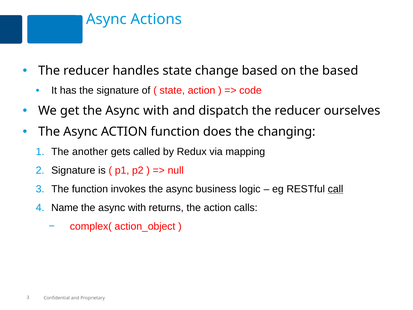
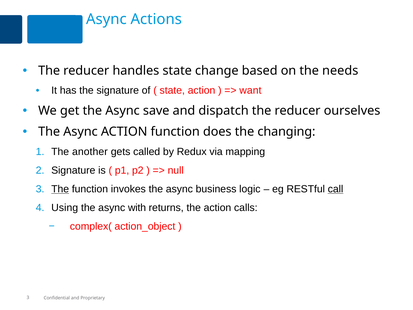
the based: based -> needs
code: code -> want
get the Async with: with -> save
The at (60, 189) underline: none -> present
Name: Name -> Using
